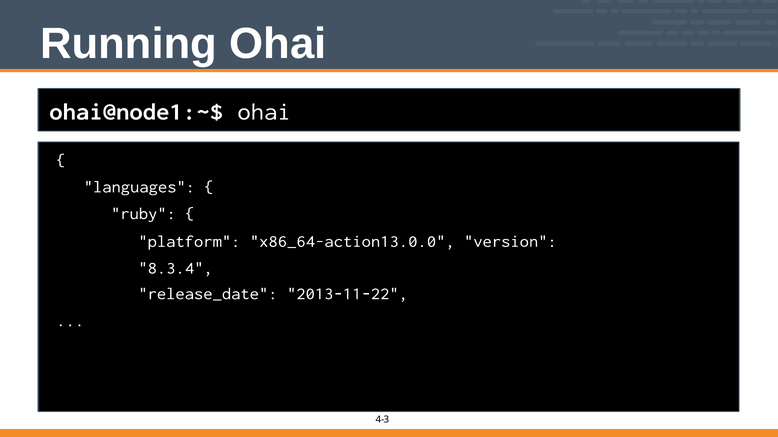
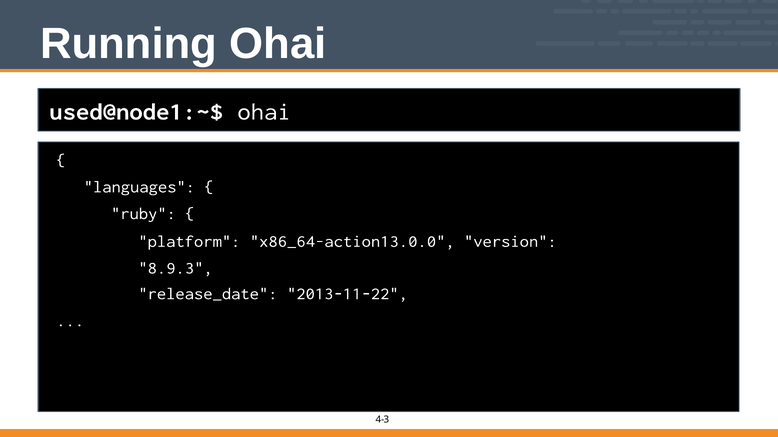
ohai@node1:~$: ohai@node1:~$ -> used@node1:~$
8.3.4: 8.3.4 -> 8.9.3
